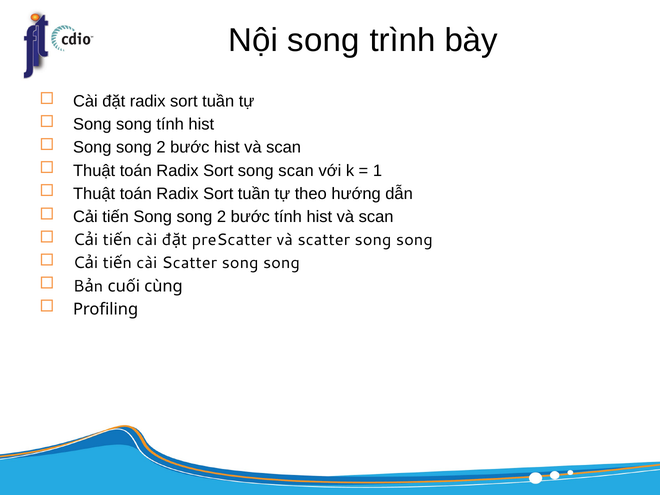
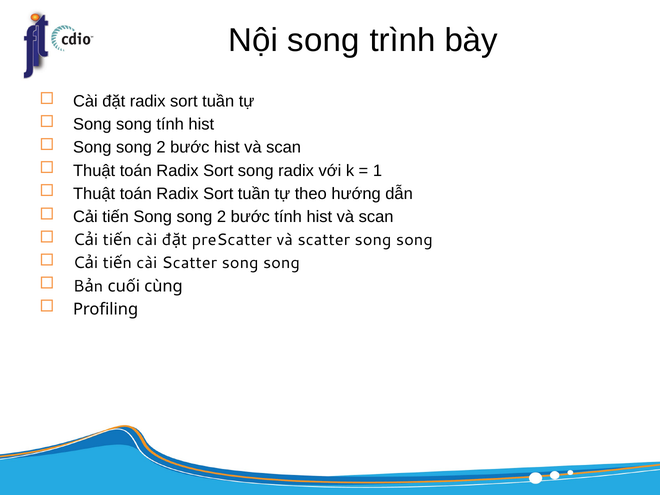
song scan: scan -> radix
